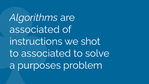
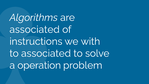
shot: shot -> with
purposes: purposes -> operation
